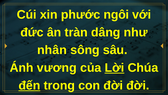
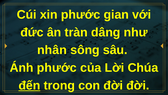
ngôi: ngôi -> gian
Ánh vương: vương -> phước
Lời underline: present -> none
